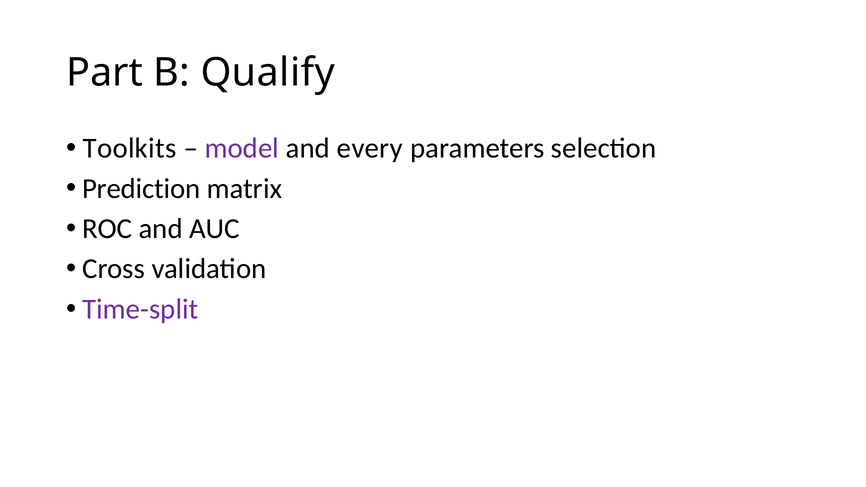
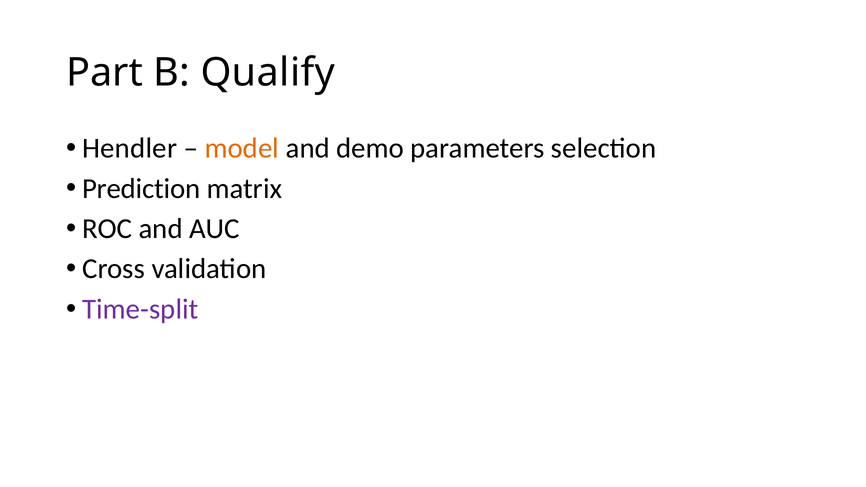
Toolkits: Toolkits -> Hendler
model colour: purple -> orange
every: every -> demo
